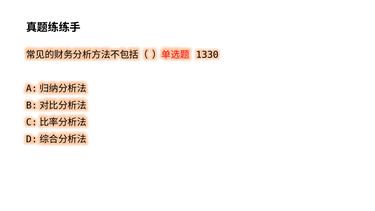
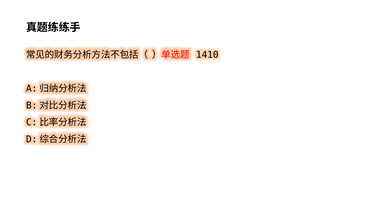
1330: 1330 -> 1410
